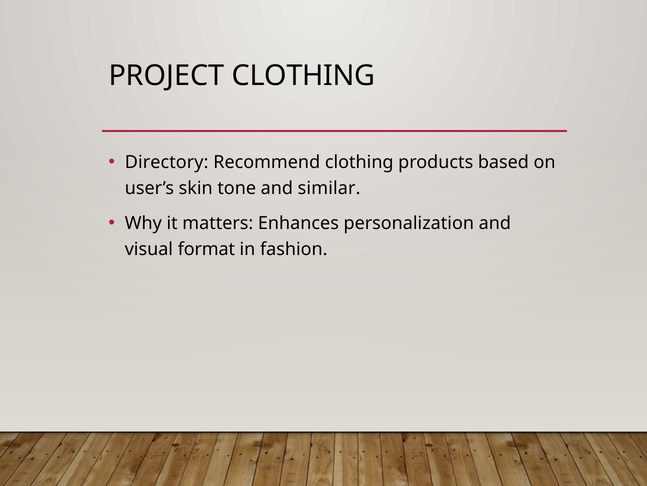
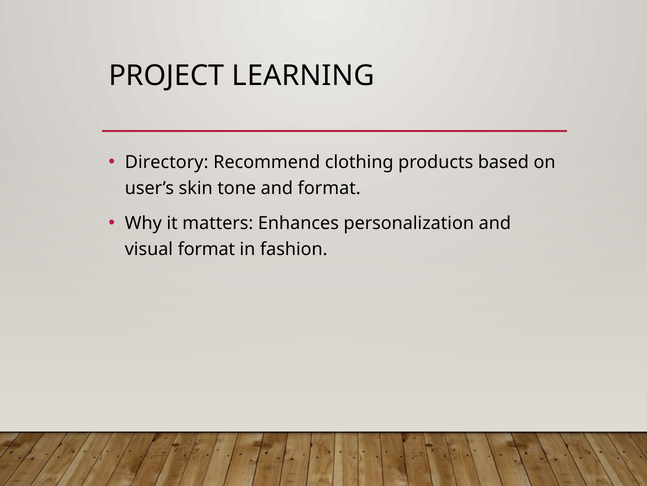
PROJECT CLOTHING: CLOTHING -> LEARNING
and similar: similar -> format
